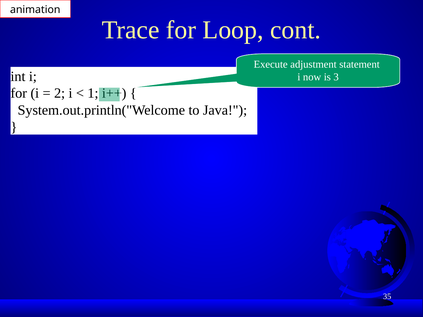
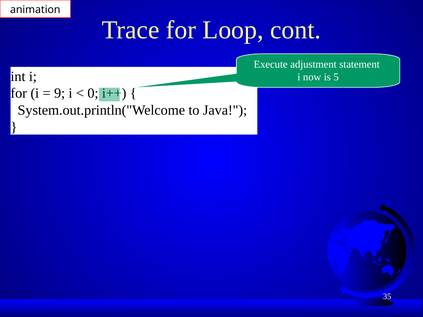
3: 3 -> 5
2: 2 -> 9
1: 1 -> 0
